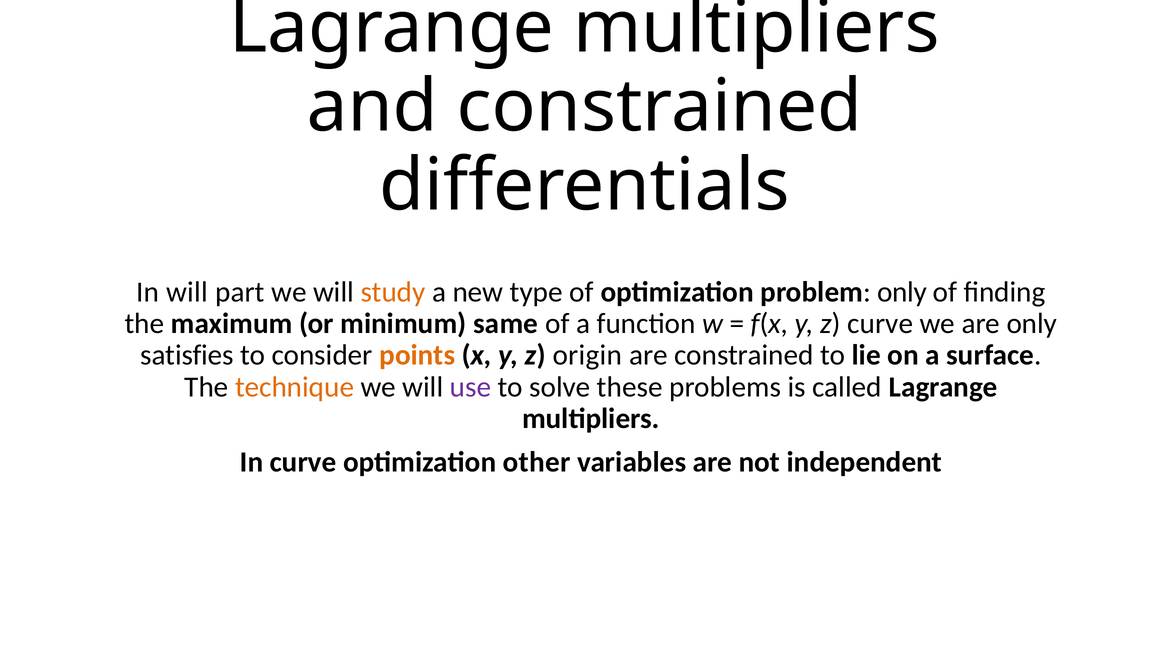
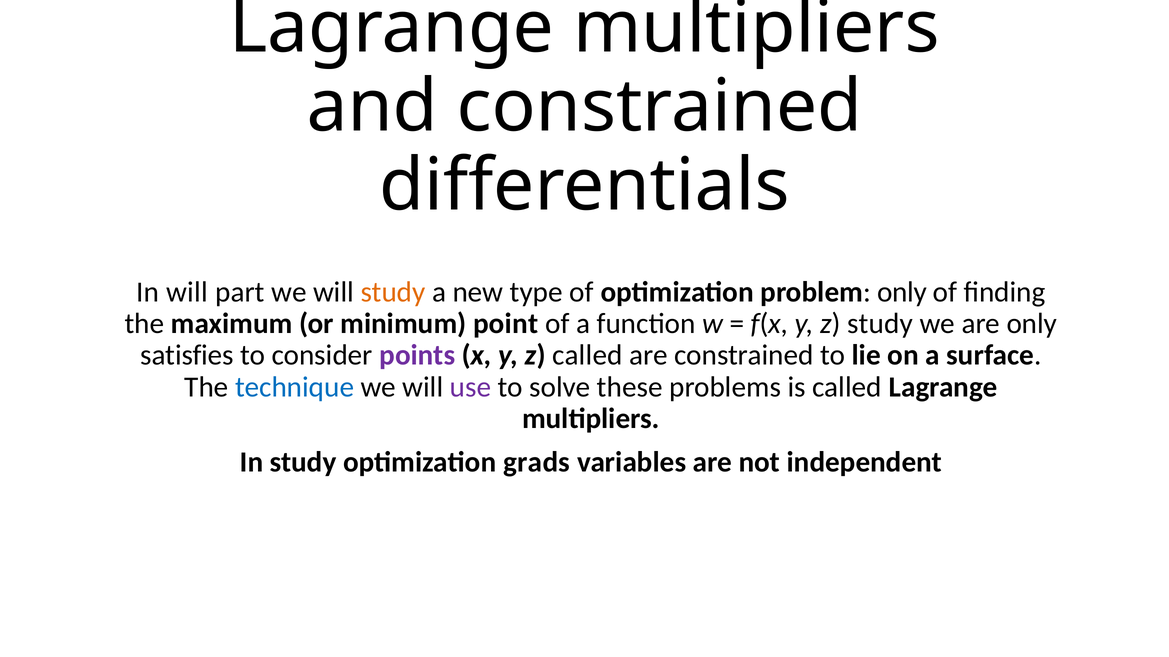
same: same -> point
z curve: curve -> study
points colour: orange -> purple
z origin: origin -> called
technique colour: orange -> blue
In curve: curve -> study
other: other -> grads
